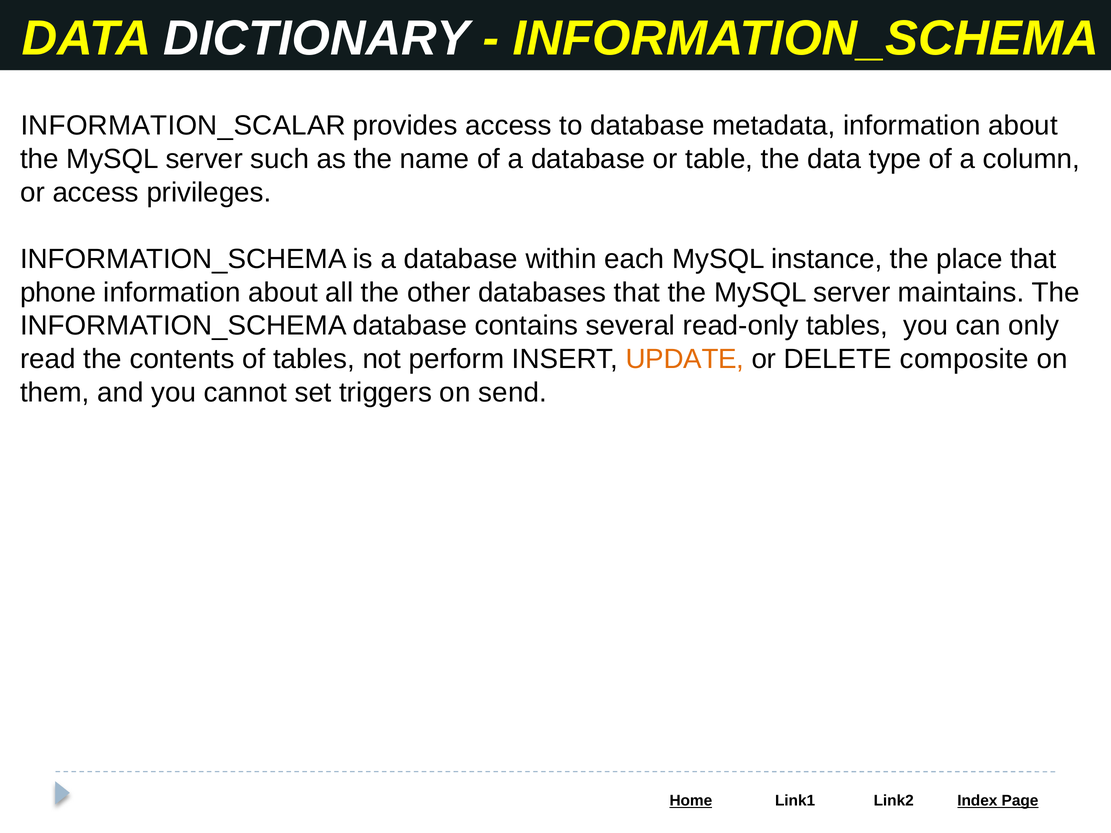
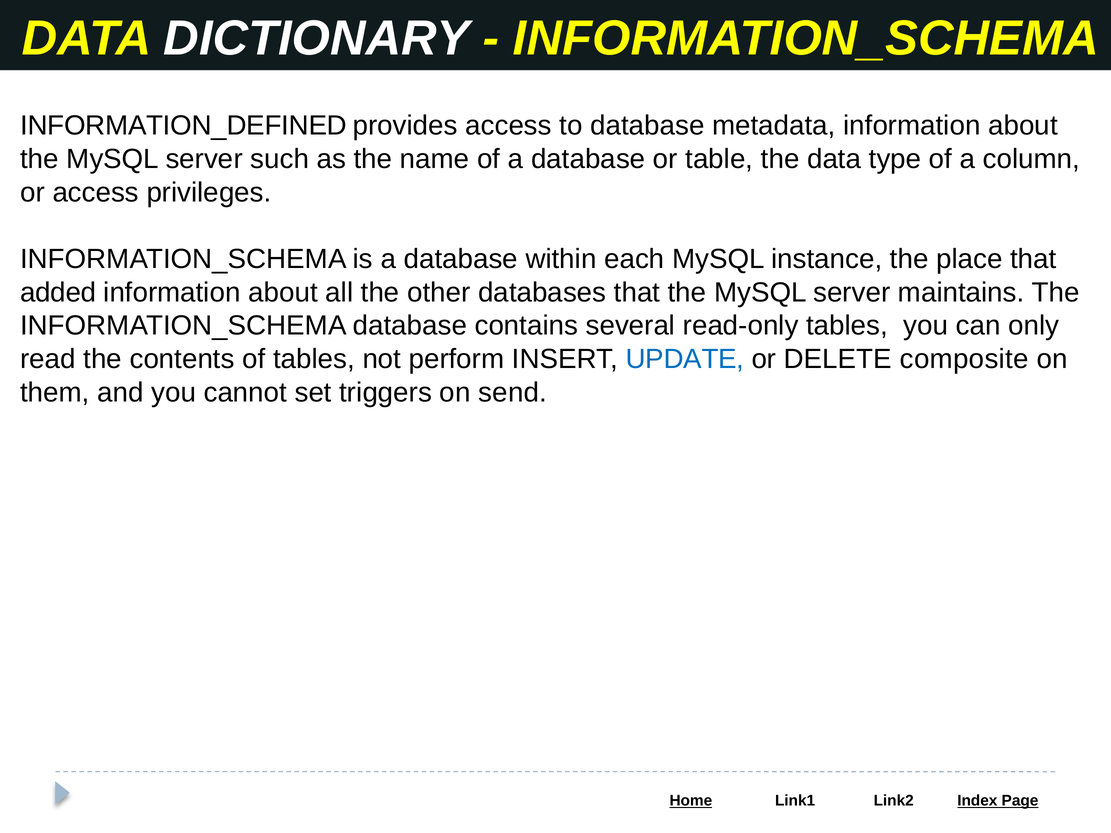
INFORMATION_SCALAR: INFORMATION_SCALAR -> INFORMATION_DEFINED
phone: phone -> added
UPDATE colour: orange -> blue
